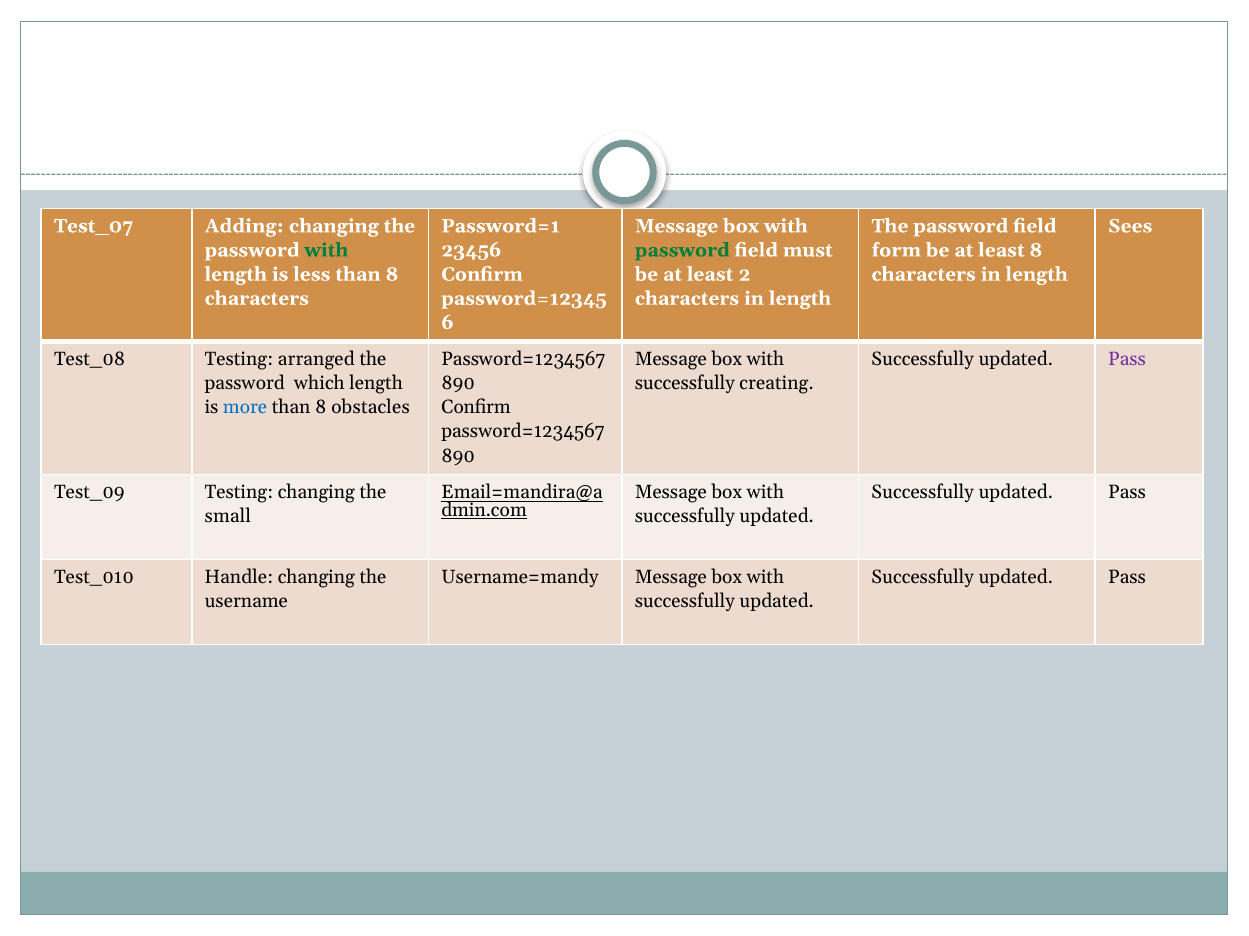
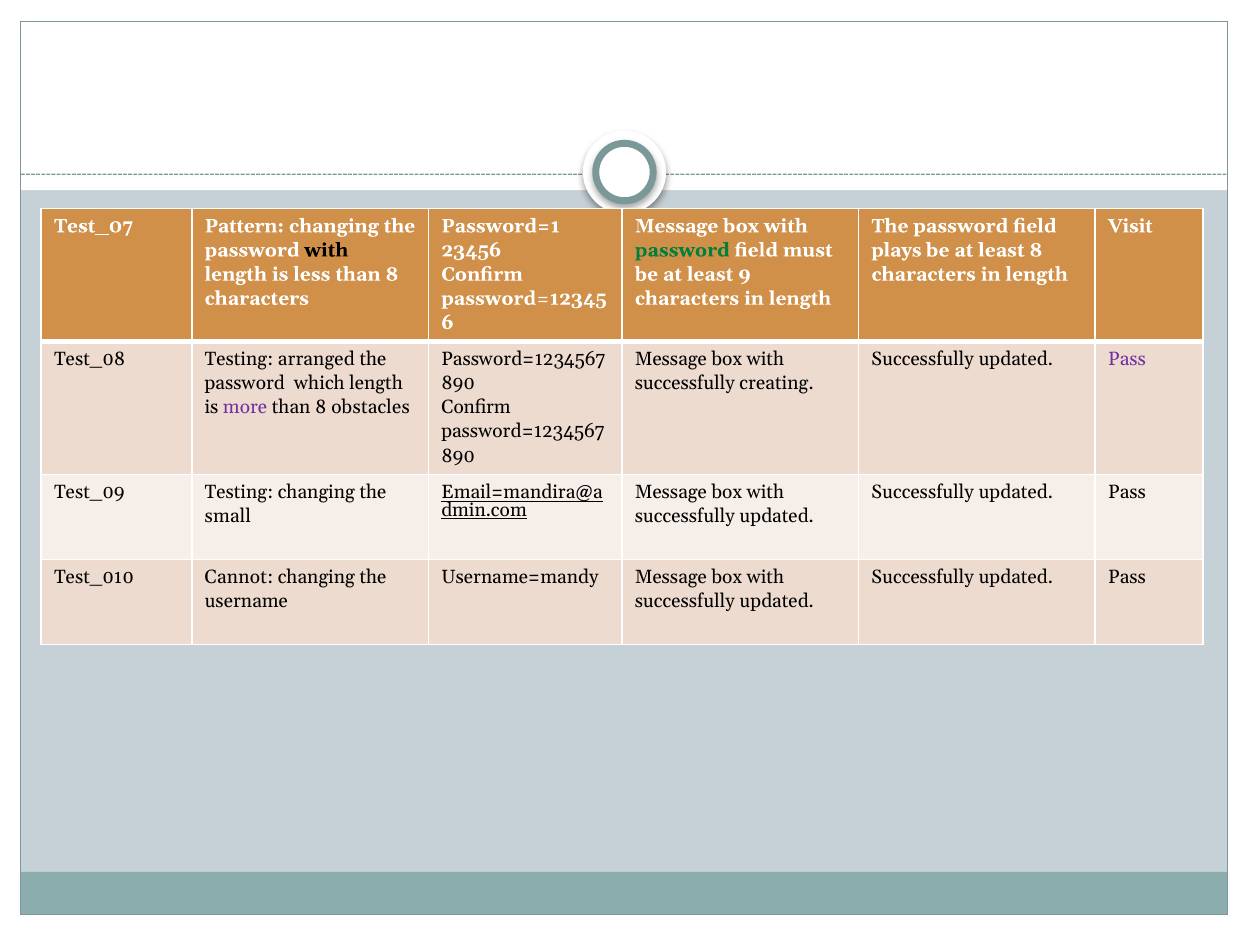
Adding: Adding -> Pattern
Sees: Sees -> Visit
with at (326, 250) colour: green -> black
form: form -> plays
2: 2 -> 9
more colour: blue -> purple
Handle: Handle -> Cannot
